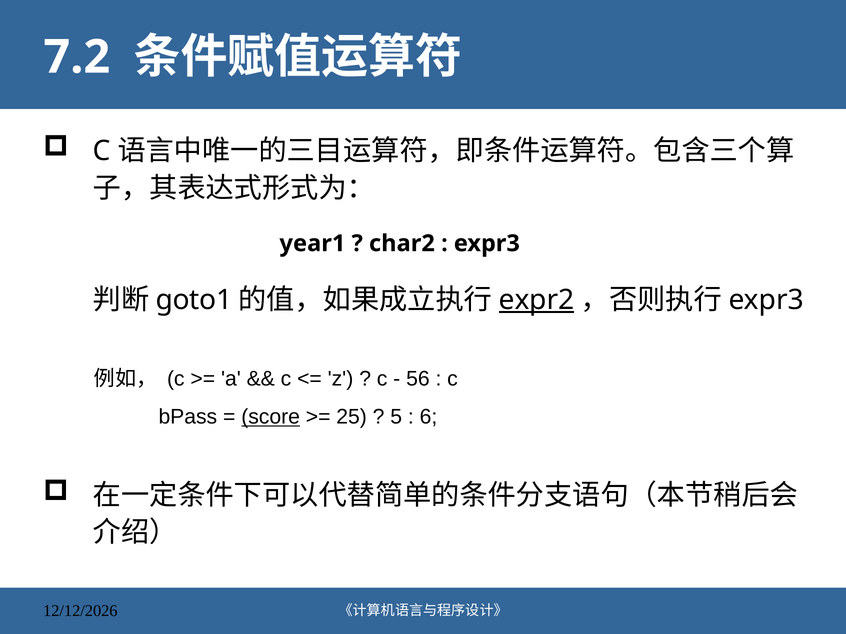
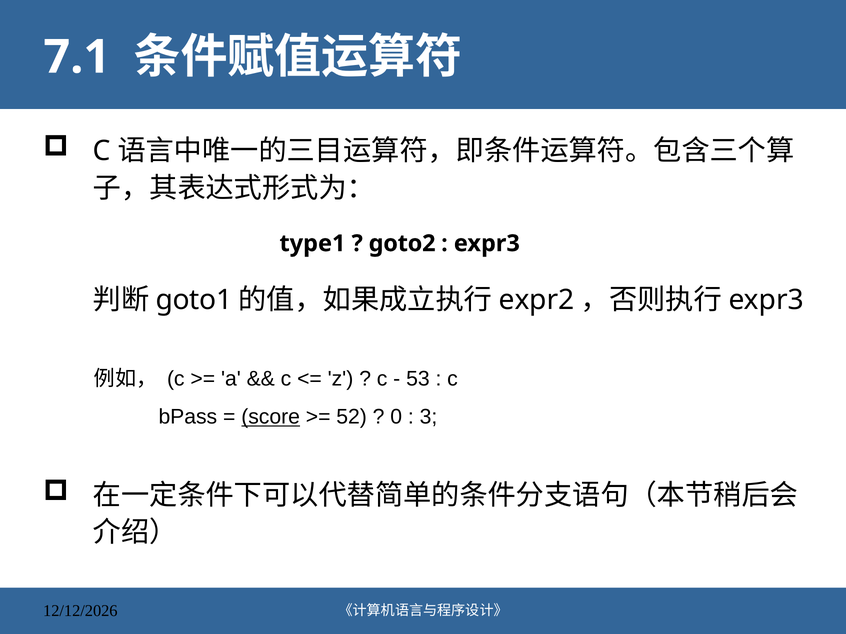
7.2: 7.2 -> 7.1
year1: year1 -> type1
char2: char2 -> goto2
expr2 underline: present -> none
56: 56 -> 53
25: 25 -> 52
5: 5 -> 0
6: 6 -> 3
